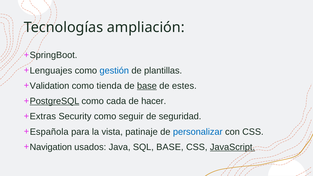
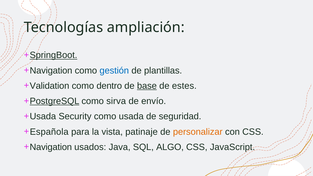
SpringBoot underline: none -> present
Lenguajes at (51, 71): Lenguajes -> Navigation
tienda: tienda -> dentro
cada: cada -> sirva
hacer: hacer -> envío
Extras at (43, 117): Extras -> Usada
como seguir: seguir -> usada
personalizar colour: blue -> orange
SQL BASE: BASE -> ALGO
JavaScript underline: present -> none
